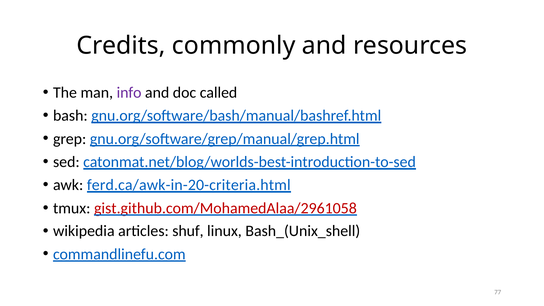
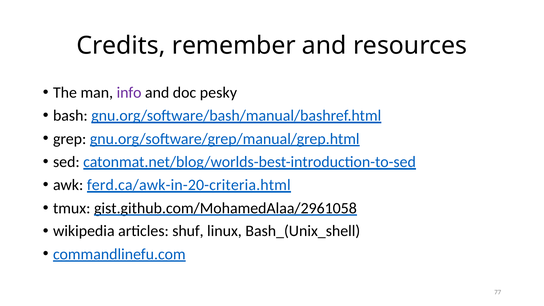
commonly: commonly -> remember
called: called -> pesky
gist.github.com/MohamedAlaa/2961058 colour: red -> black
